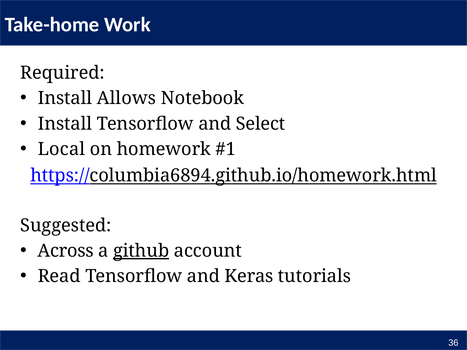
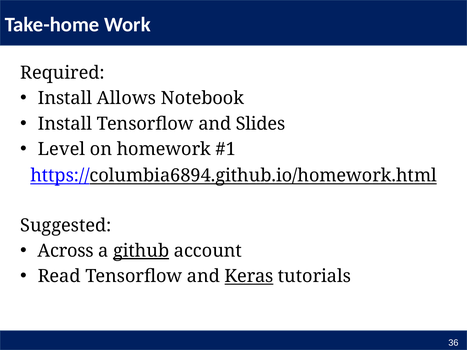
Select: Select -> Slides
Local: Local -> Level
Keras underline: none -> present
